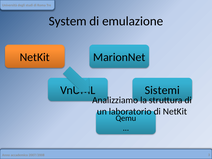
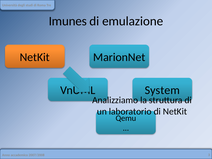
System: System -> Imunes
Sistemi: Sistemi -> System
